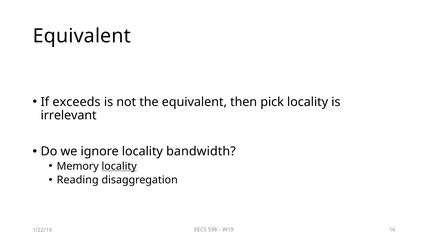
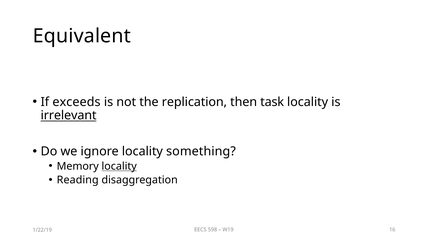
the equivalent: equivalent -> replication
pick: pick -> task
irrelevant underline: none -> present
bandwidth: bandwidth -> something
